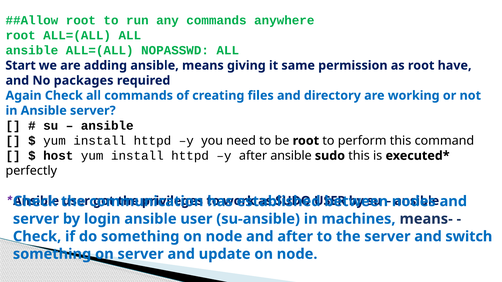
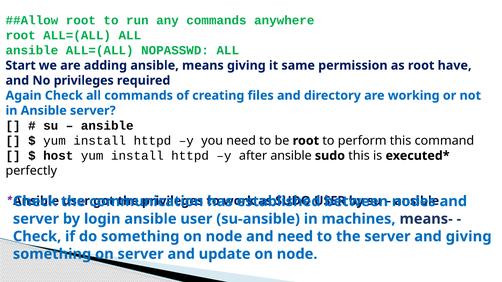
No packages: packages -> privileges
and after: after -> need
and switch: switch -> giving
